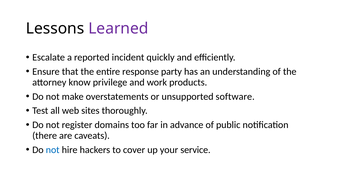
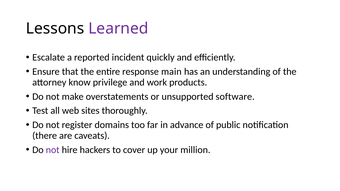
party: party -> main
not at (53, 150) colour: blue -> purple
service: service -> million
